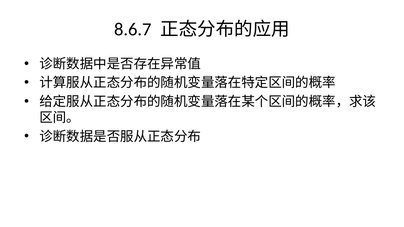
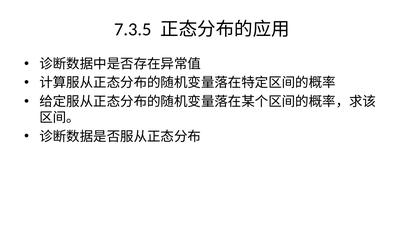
8.6.7: 8.6.7 -> 7.3.5
